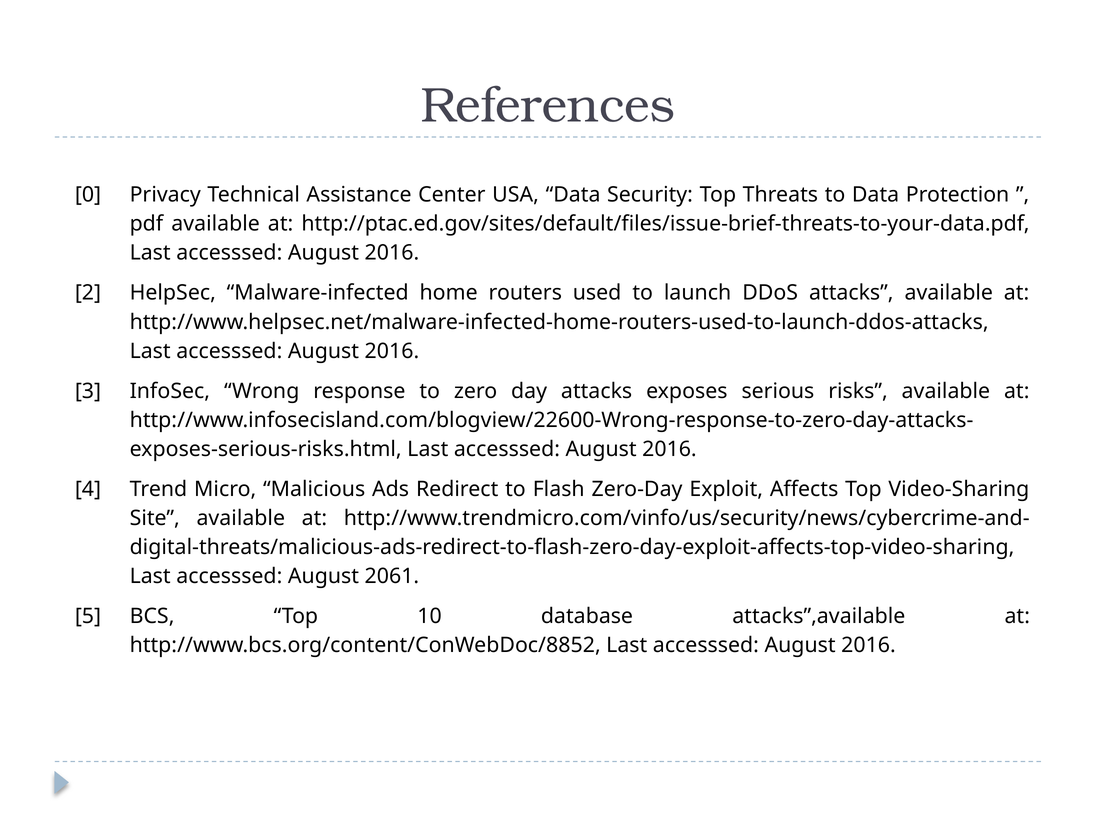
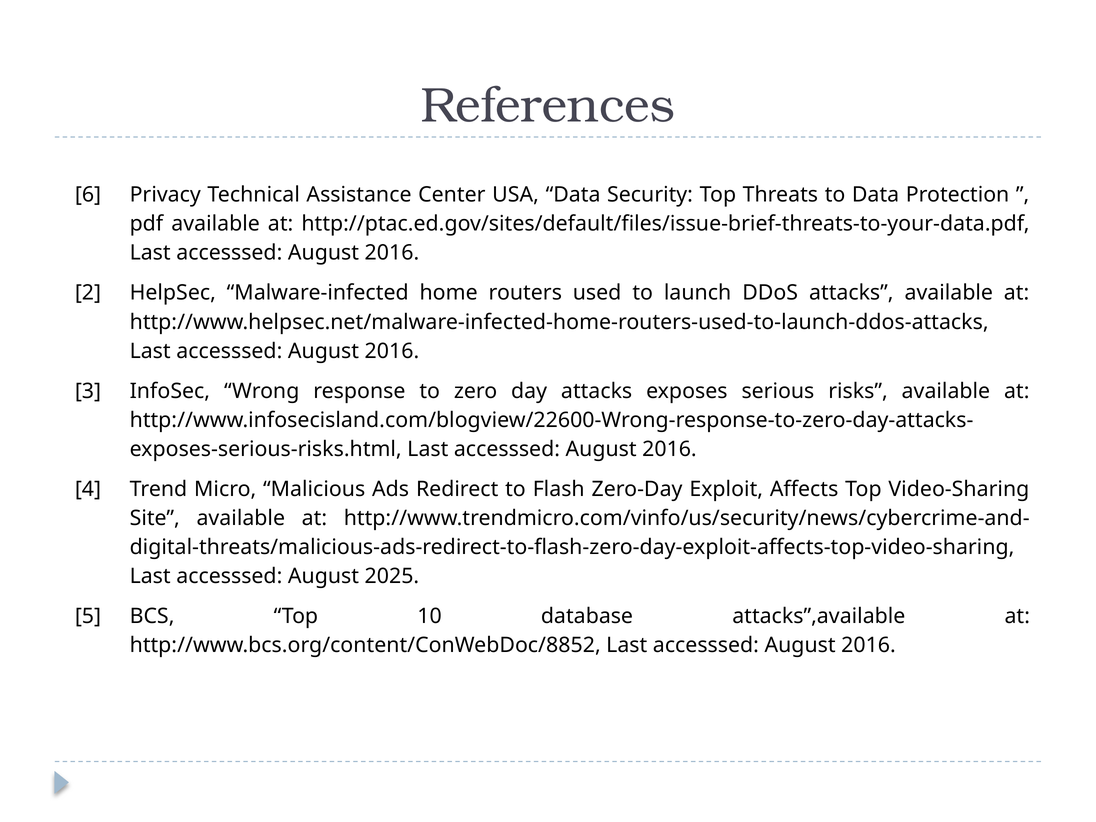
0: 0 -> 6
2061: 2061 -> 2025
